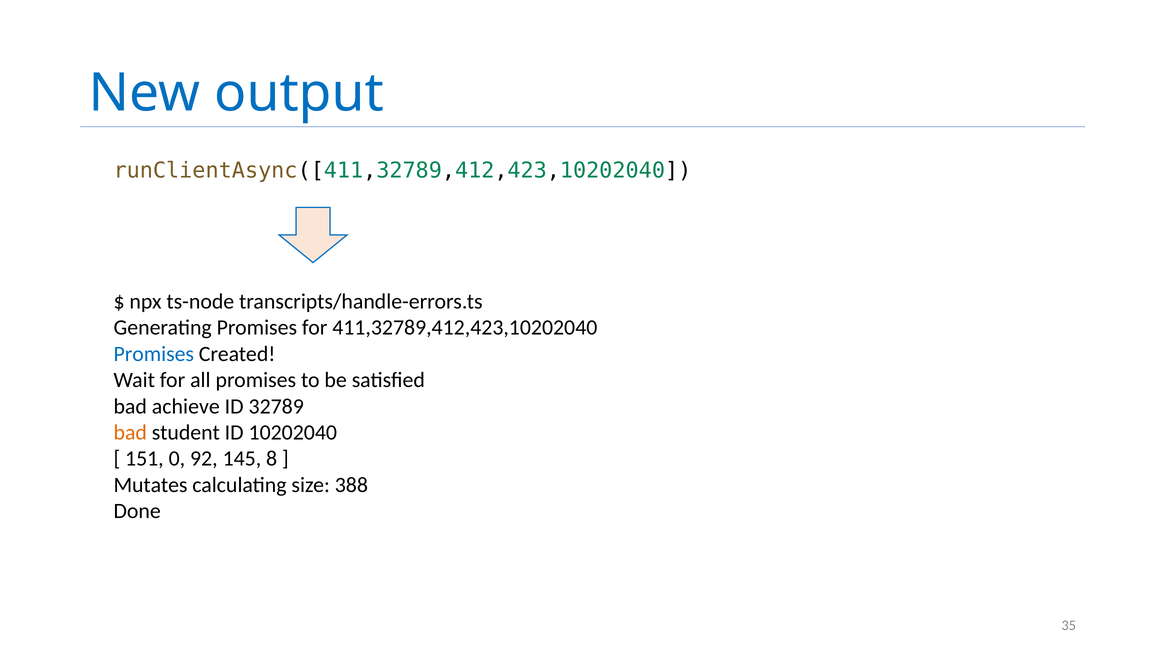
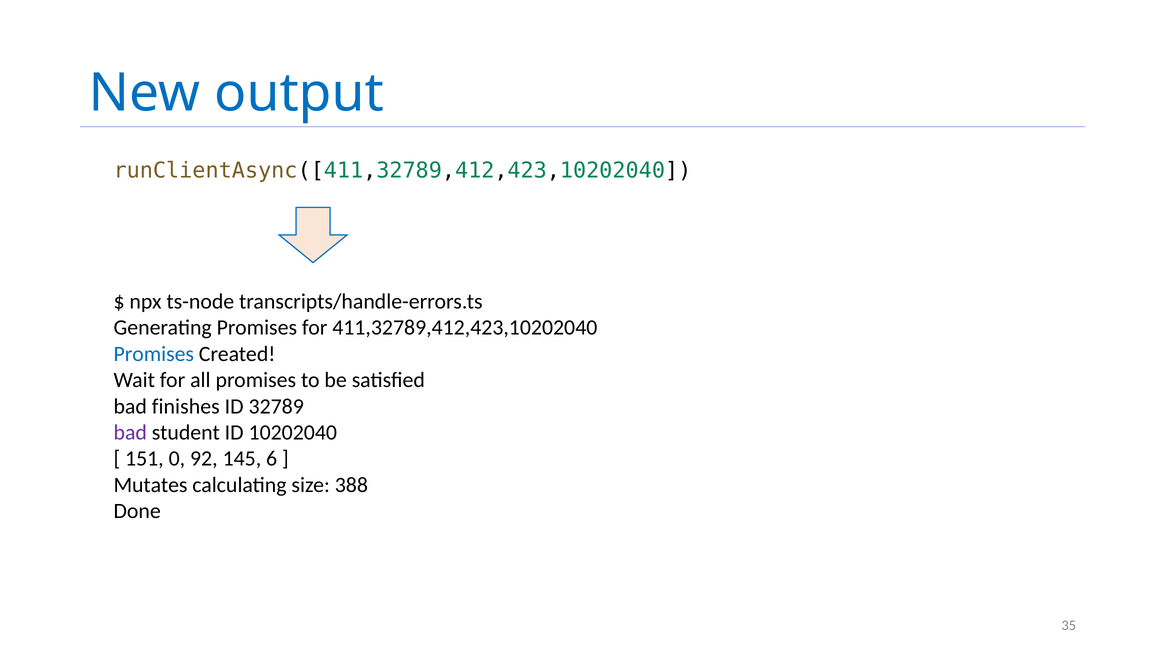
achieve: achieve -> finishes
bad at (130, 433) colour: orange -> purple
8: 8 -> 6
